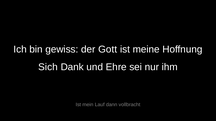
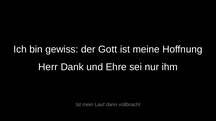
Sich: Sich -> Herr
